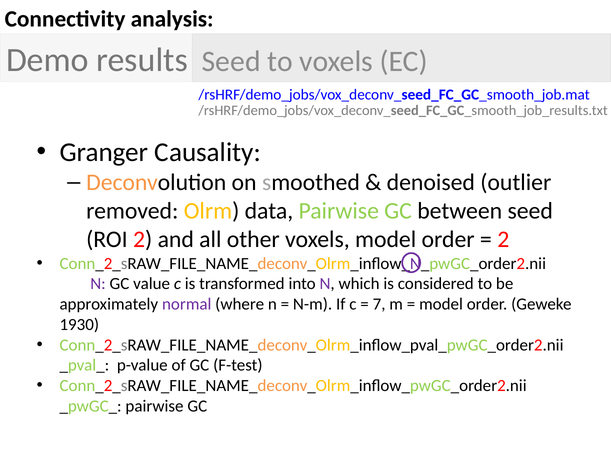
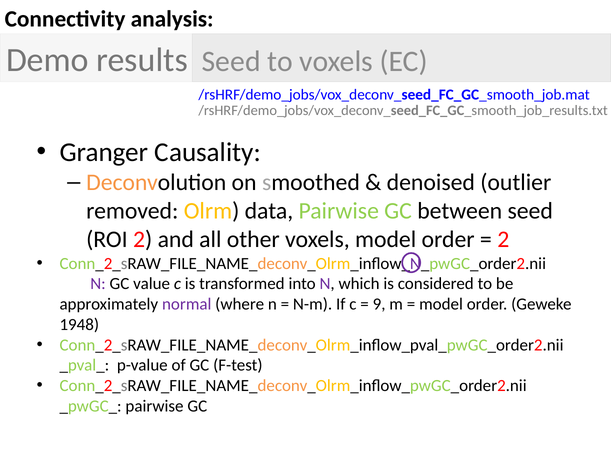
7: 7 -> 9
1930: 1930 -> 1948
